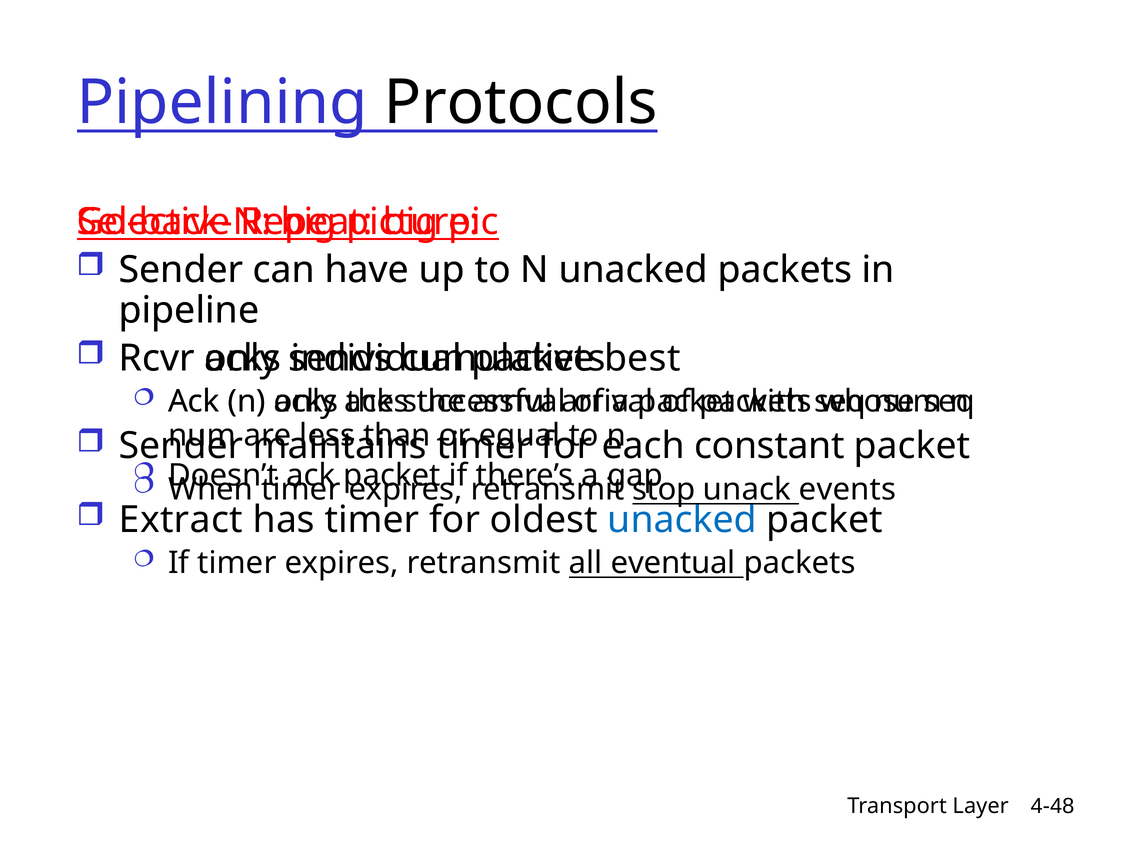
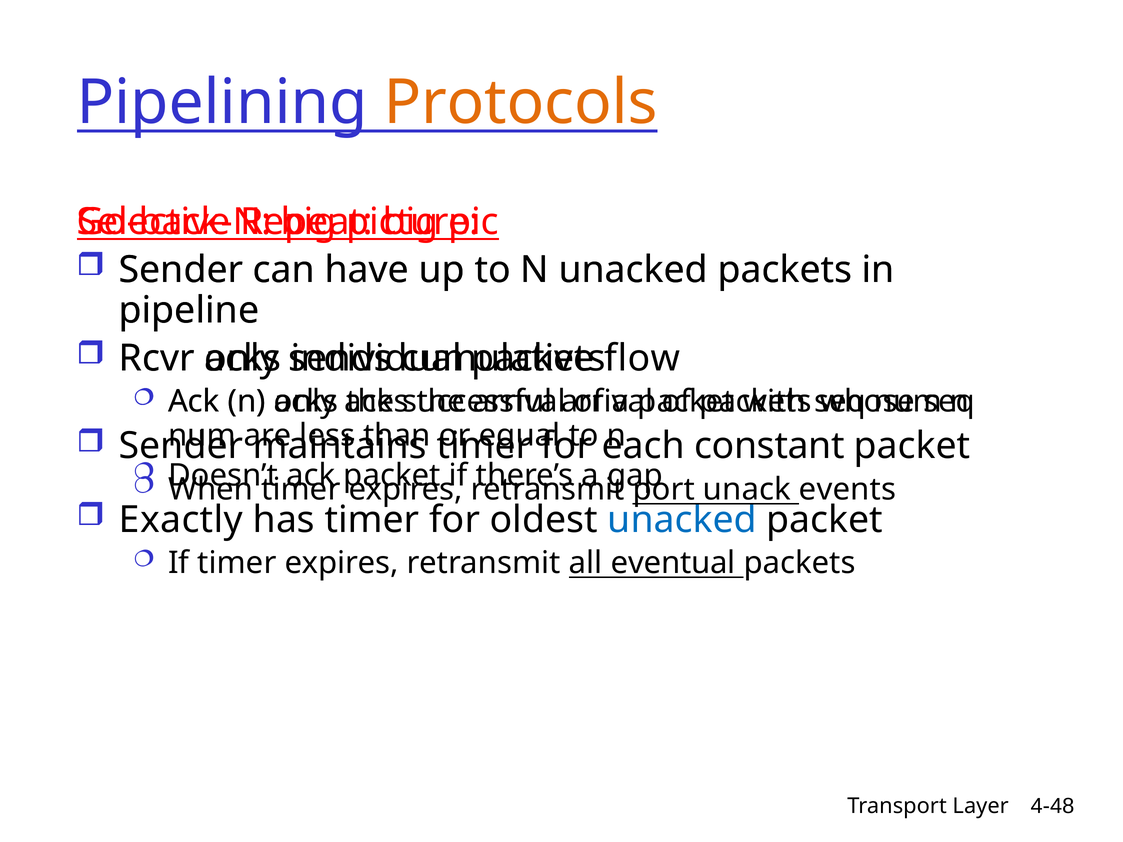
Protocols colour: black -> orange
best: best -> flow
stop: stop -> port
Extract: Extract -> Exactly
